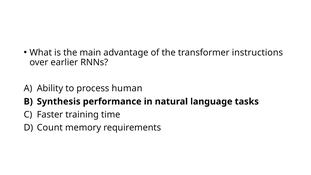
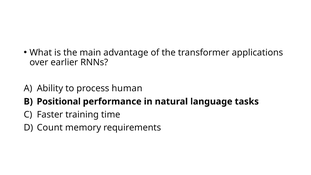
instructions: instructions -> applications
Synthesis: Synthesis -> Positional
